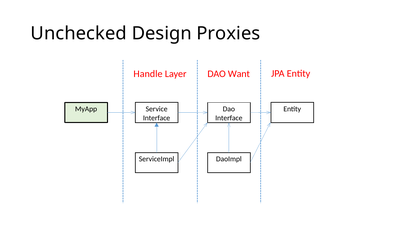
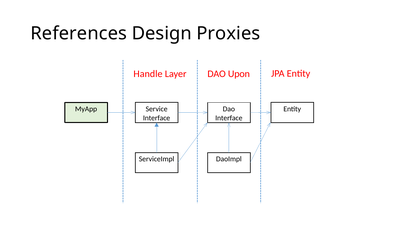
Unchecked: Unchecked -> References
Want: Want -> Upon
